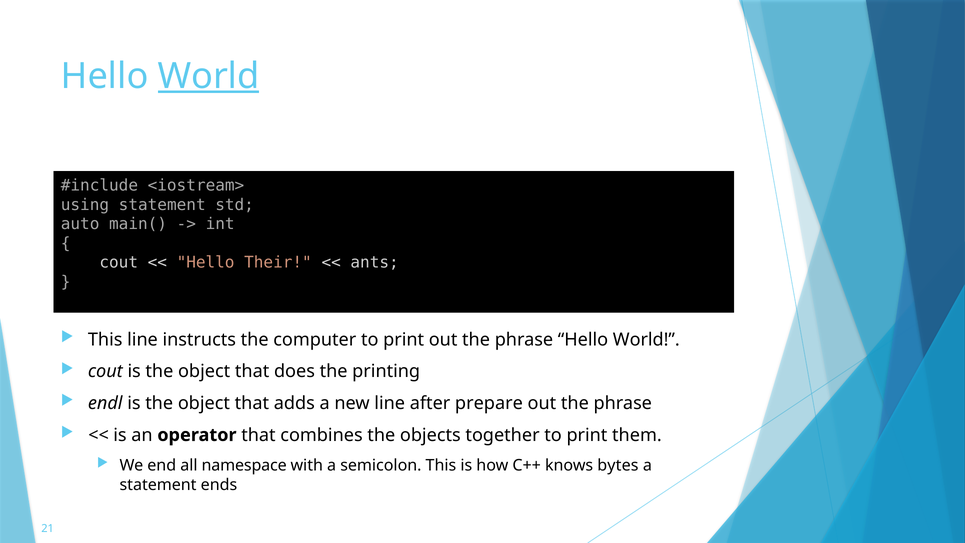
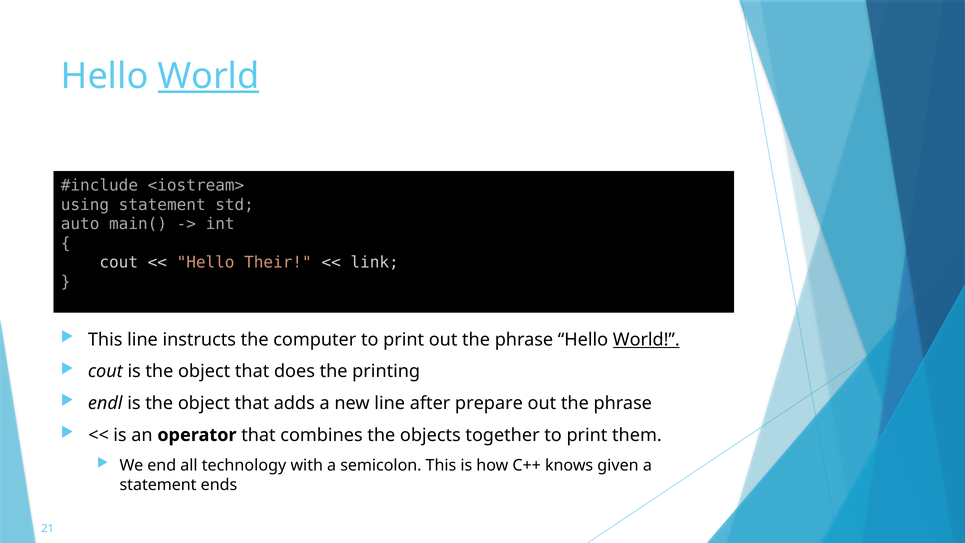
ants: ants -> link
World at (646, 340) underline: none -> present
namespace: namespace -> technology
bytes: bytes -> given
